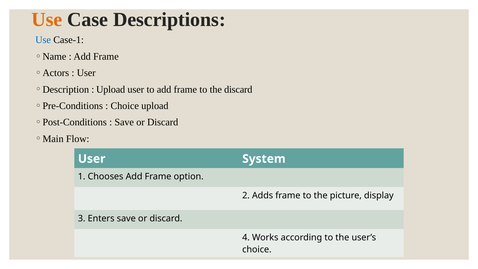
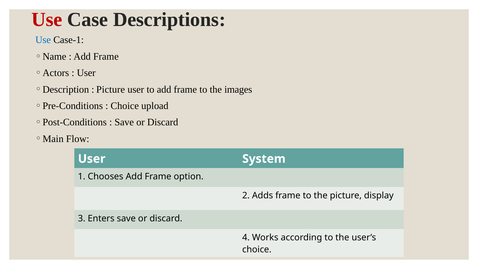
Use at (47, 19) colour: orange -> red
Upload at (111, 89): Upload -> Picture
the discard: discard -> images
